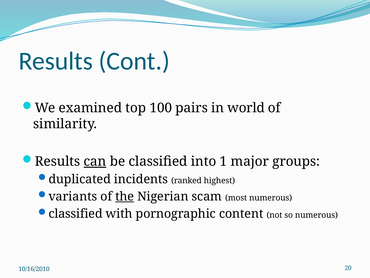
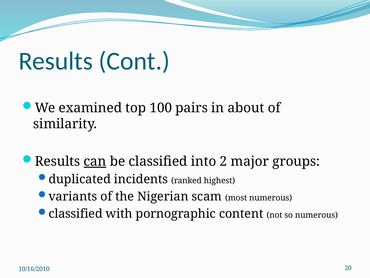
world: world -> about
1: 1 -> 2
the underline: present -> none
